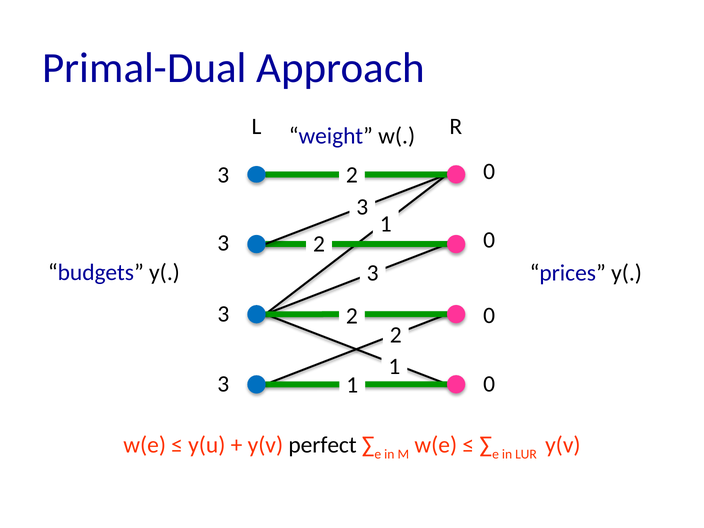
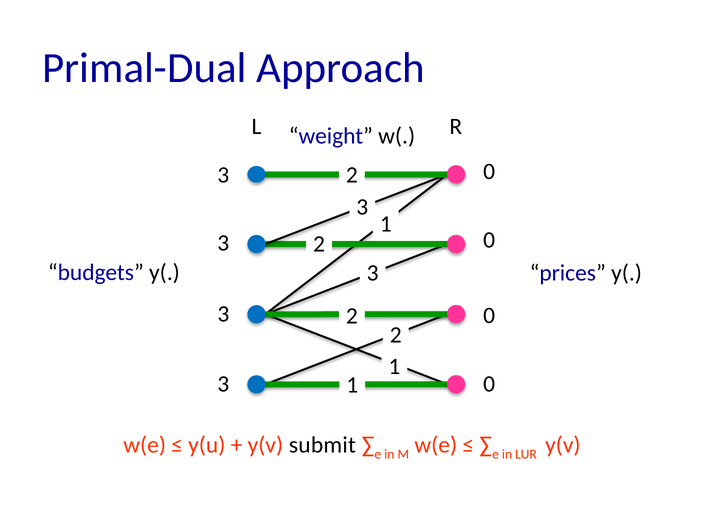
perfect: perfect -> submit
